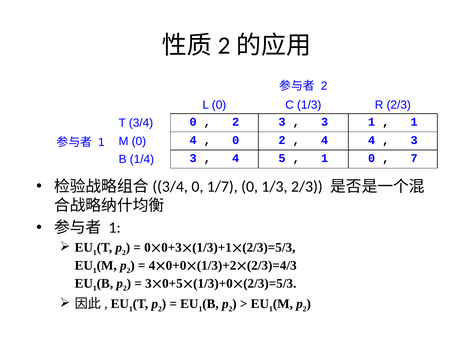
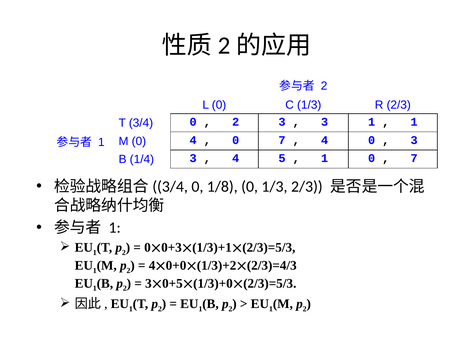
0 2: 2 -> 7
4 4: 4 -> 0
1/7: 1/7 -> 1/8
